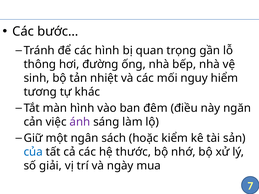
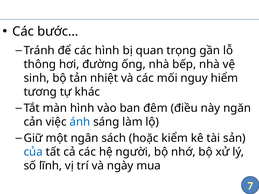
ánh colour: purple -> blue
thước: thước -> người
giải: giải -> lĩnh
